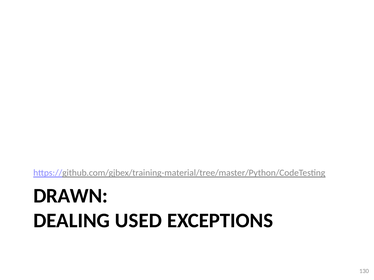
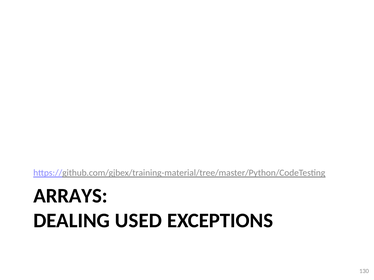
DRAWN: DRAWN -> ARRAYS
